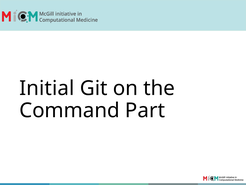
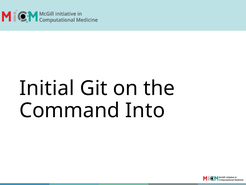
Part: Part -> Into
